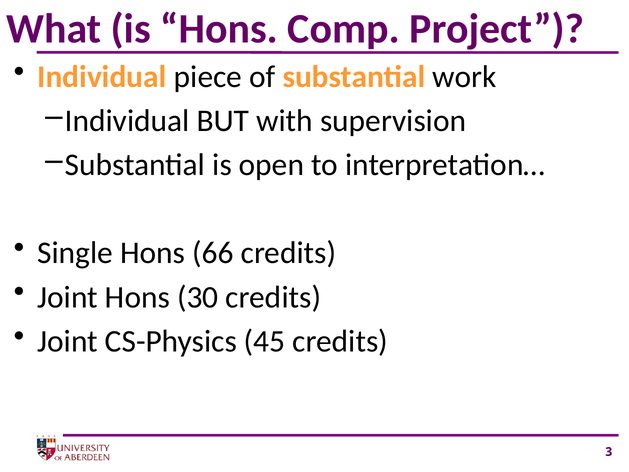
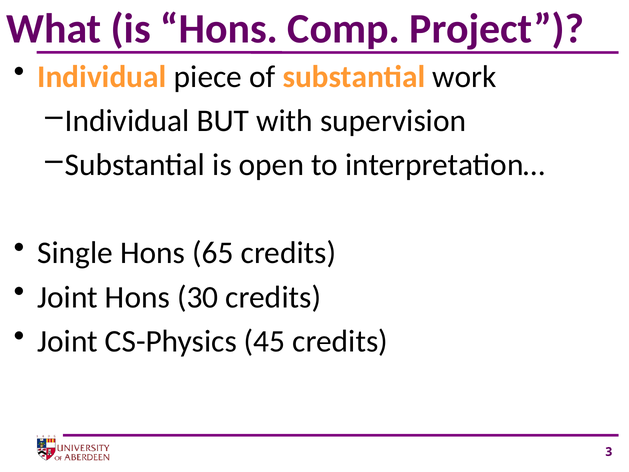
66: 66 -> 65
